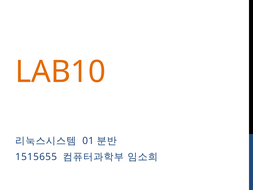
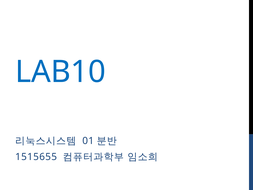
LAB10 colour: orange -> blue
